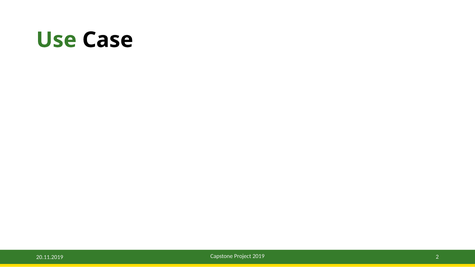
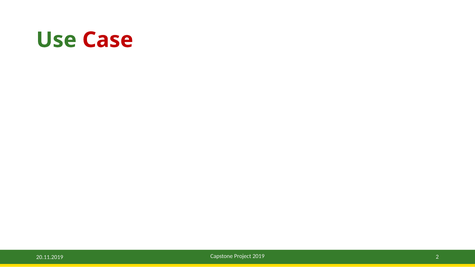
Case colour: black -> red
